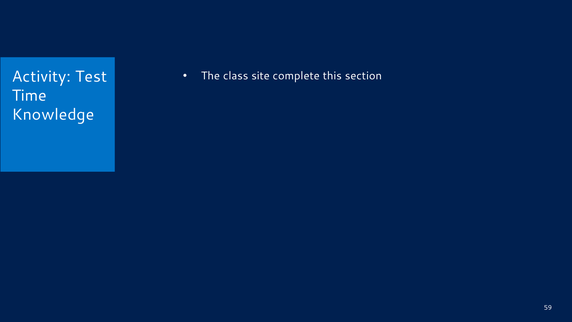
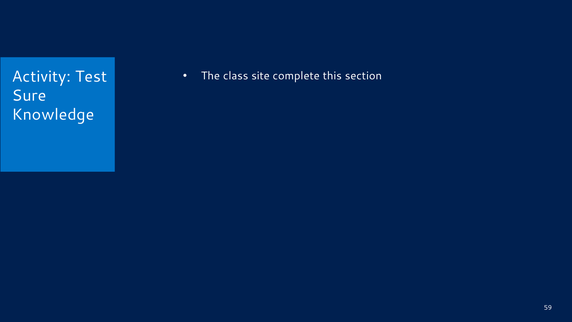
Time: Time -> Sure
